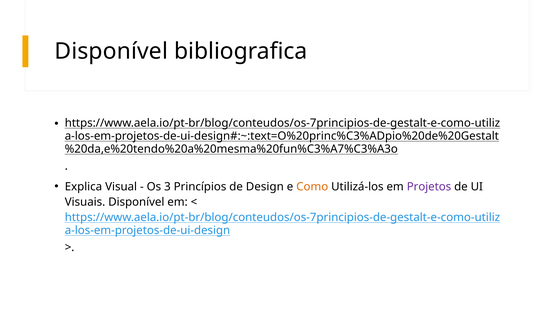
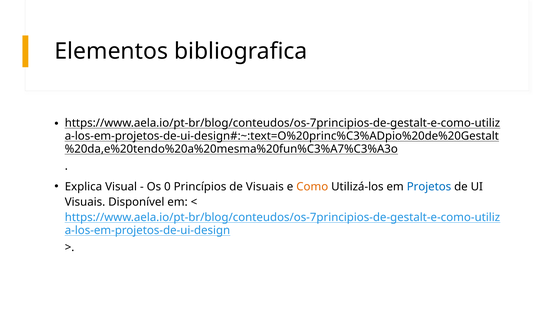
Disponível at (111, 51): Disponível -> Elementos
3: 3 -> 0
de Design: Design -> Visuais
Projetos colour: purple -> blue
